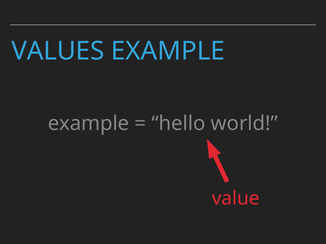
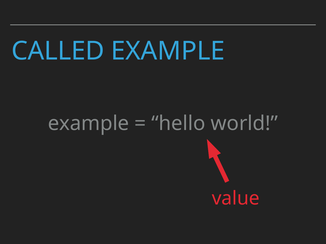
VALUES: VALUES -> CALLED
